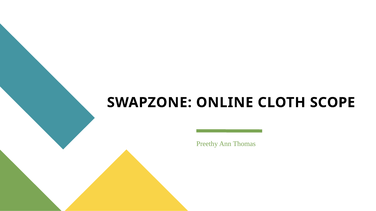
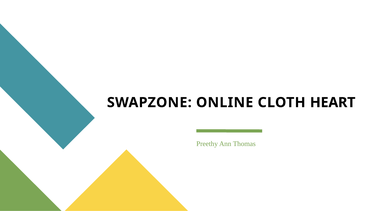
SCOPE: SCOPE -> HEART
